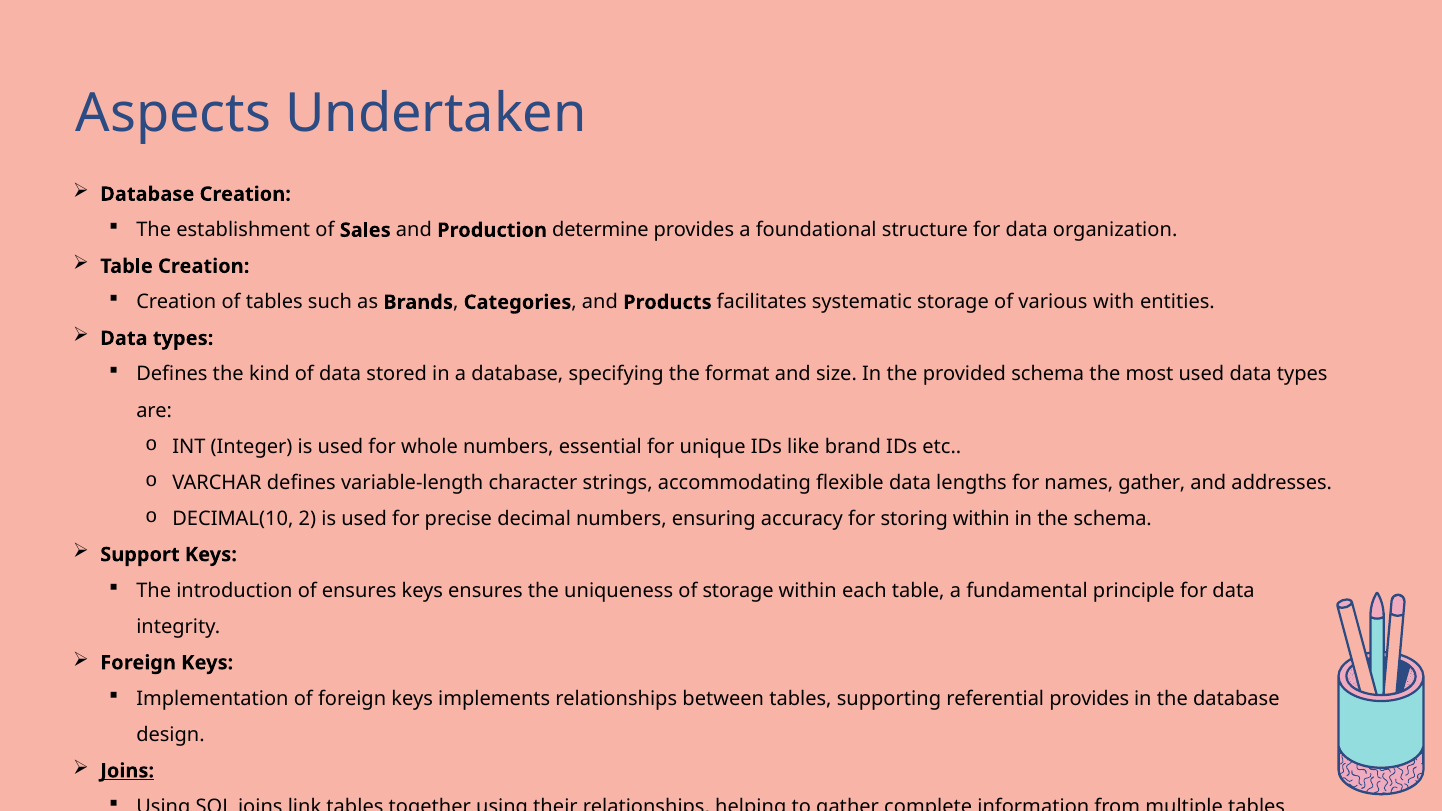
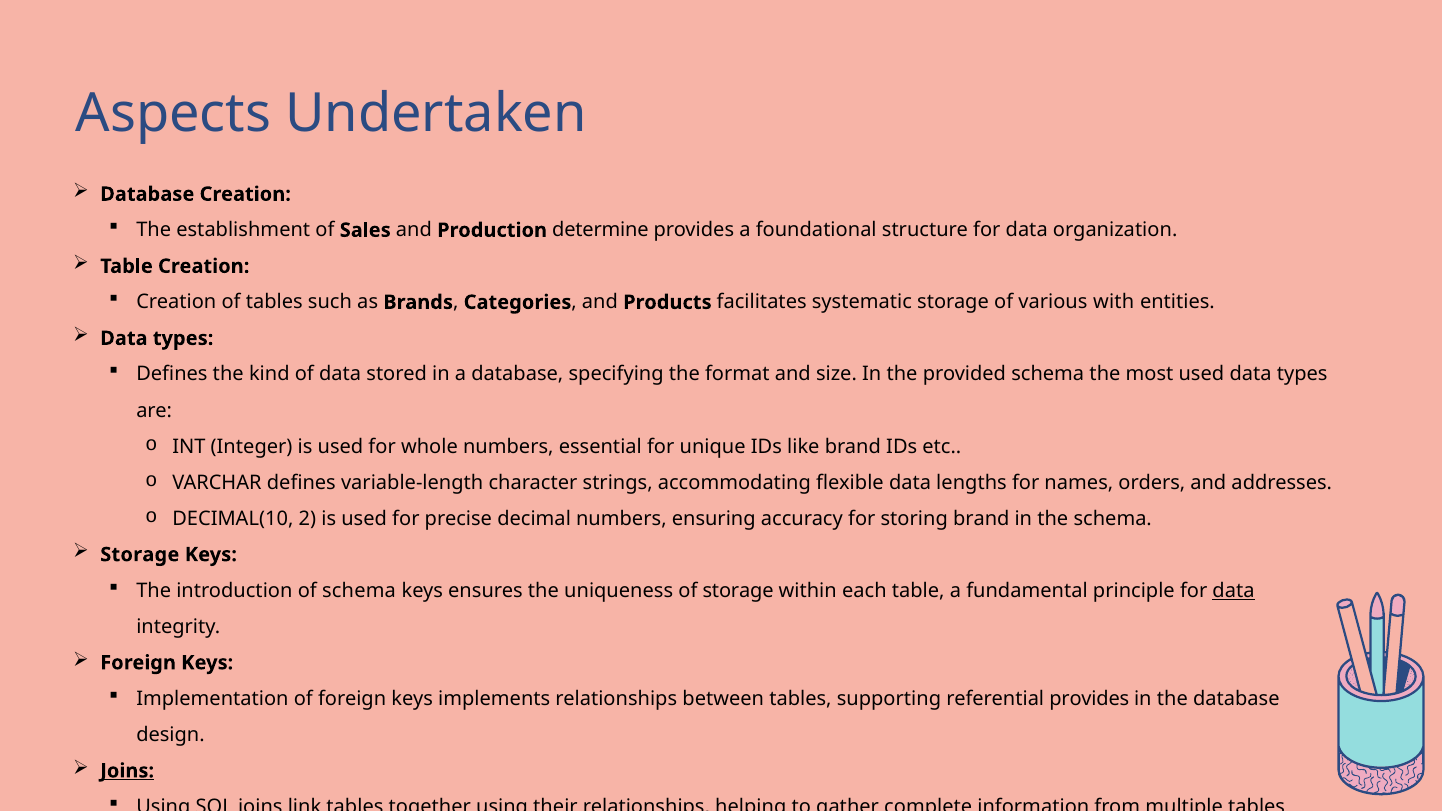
names gather: gather -> orders
storing within: within -> brand
Support at (140, 555): Support -> Storage
of ensures: ensures -> schema
data at (1234, 591) underline: none -> present
